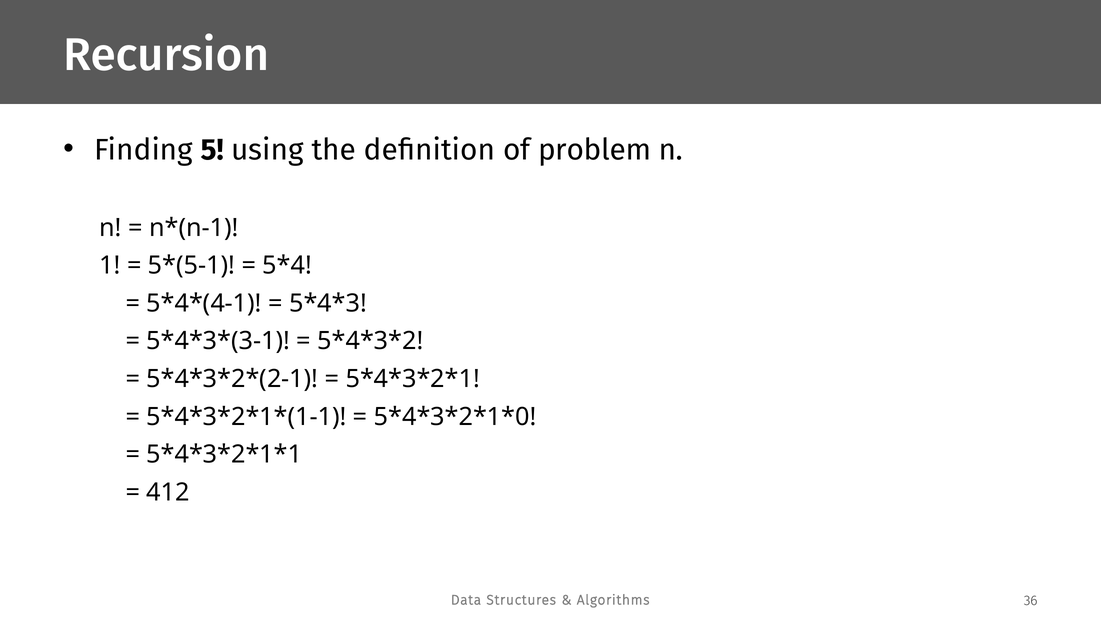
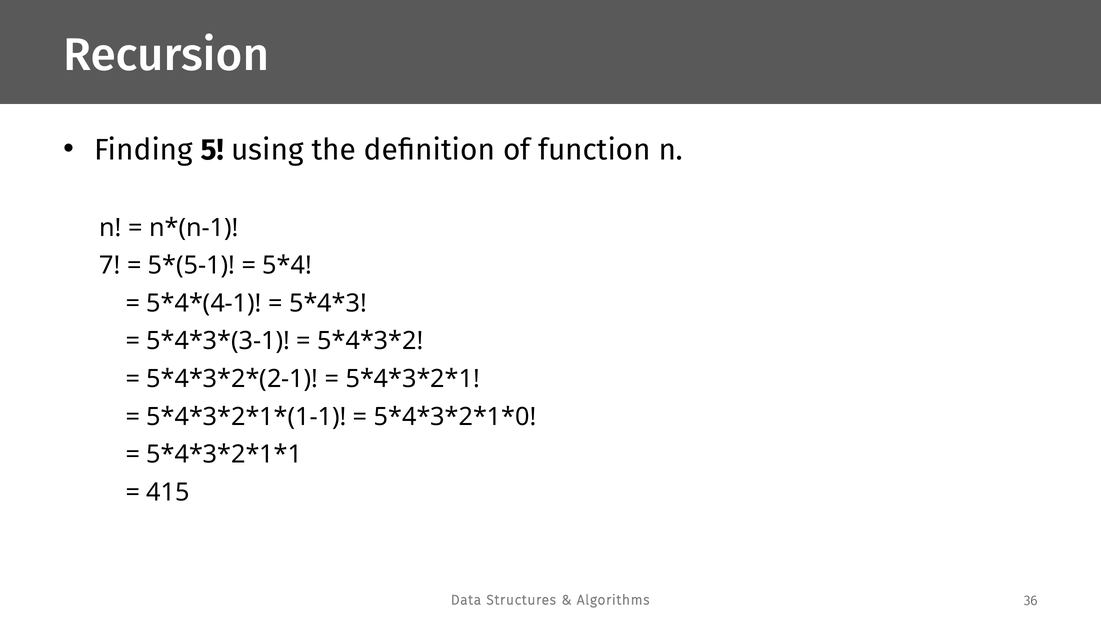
problem: problem -> function
1: 1 -> 7
412: 412 -> 415
